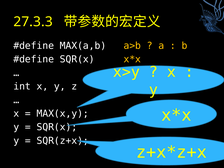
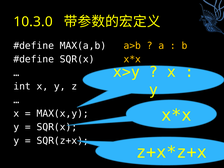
27.3.3: 27.3.3 -> 10.3.0
